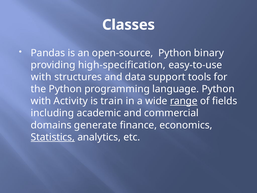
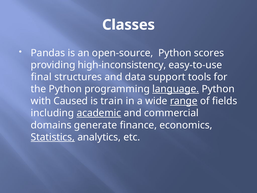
binary: binary -> scores
high-specification: high-specification -> high-inconsistency
with at (41, 77): with -> final
language underline: none -> present
Activity: Activity -> Caused
academic underline: none -> present
